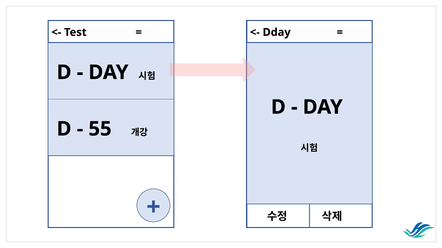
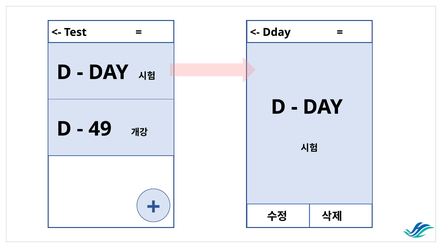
55: 55 -> 49
